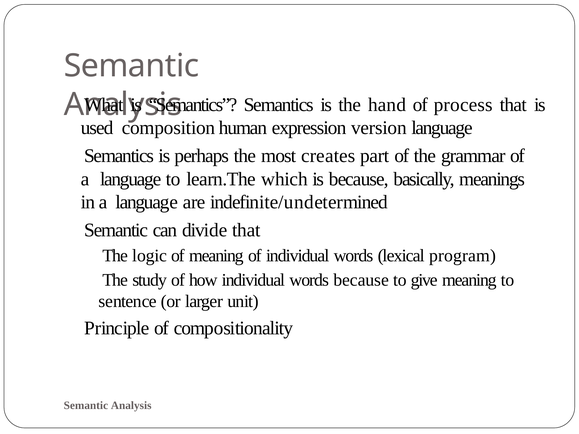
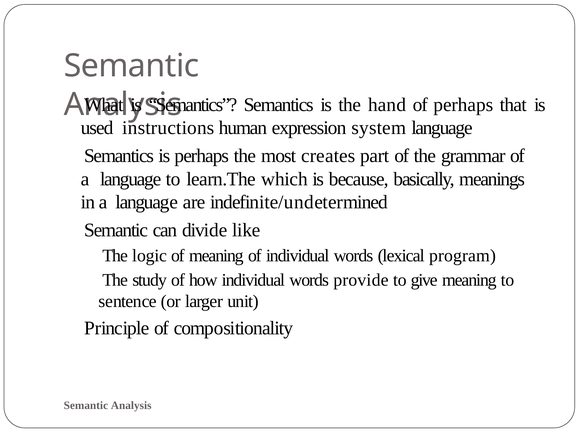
of process: process -> perhaps
composition: composition -> instructions
version: version -> system
divide that: that -> like
words because: because -> provide
